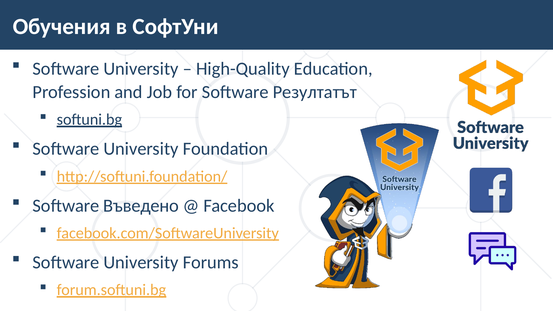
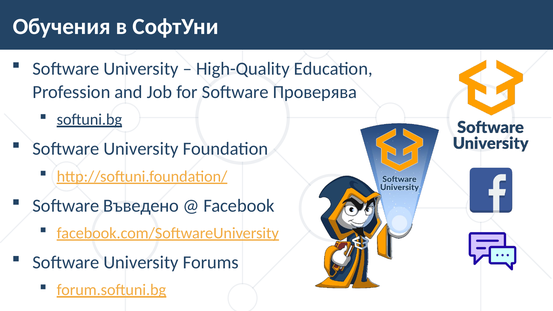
Резултатът: Резултатът -> Проверява
